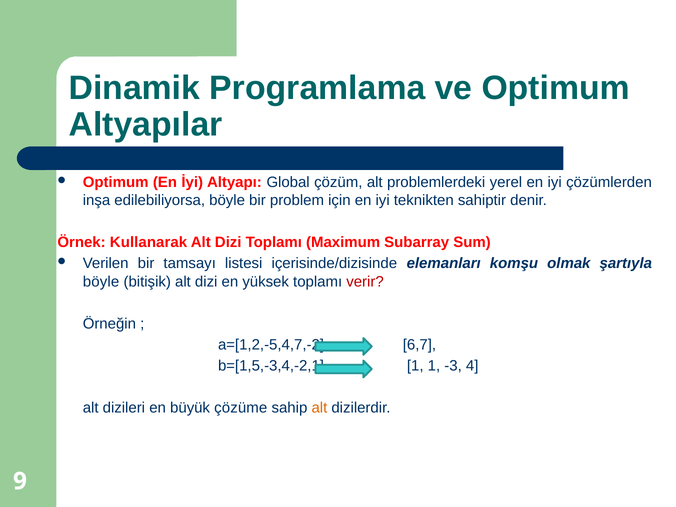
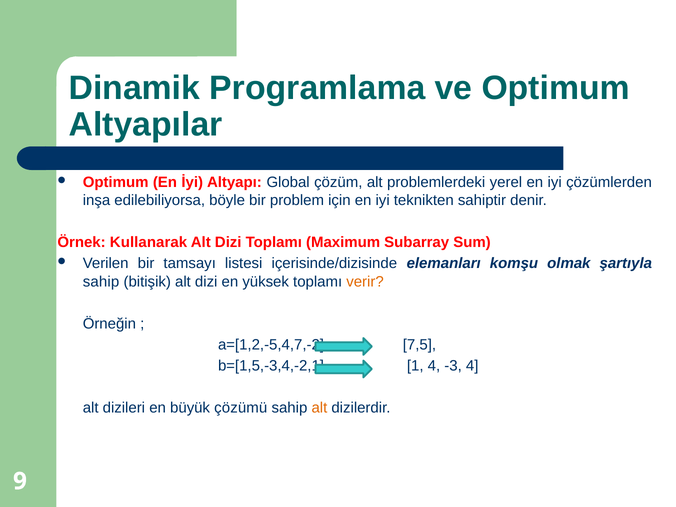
böyle at (101, 282): böyle -> sahip
verir colour: red -> orange
6,7: 6,7 -> 7,5
1 1: 1 -> 4
çözüme: çözüme -> çözümü
